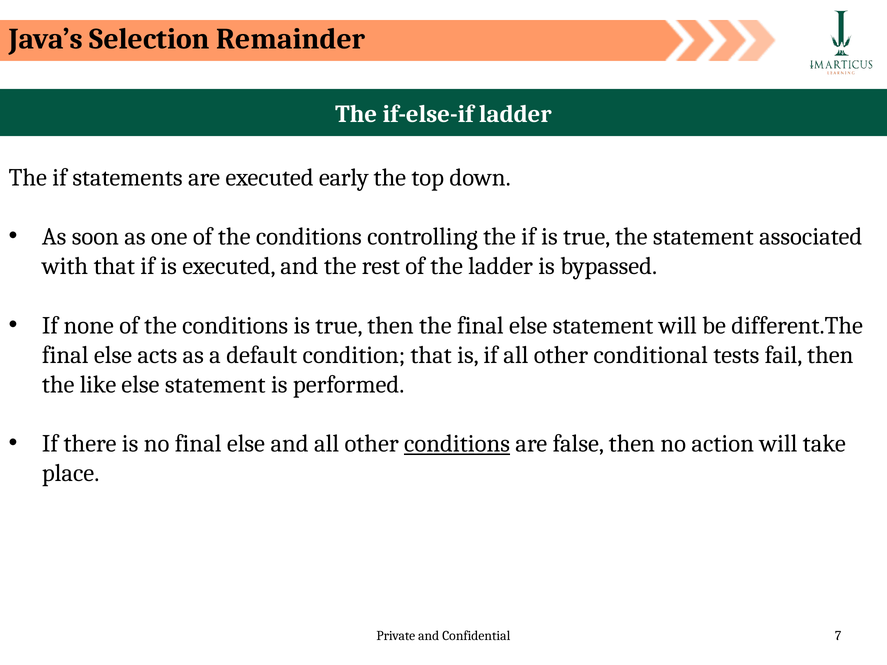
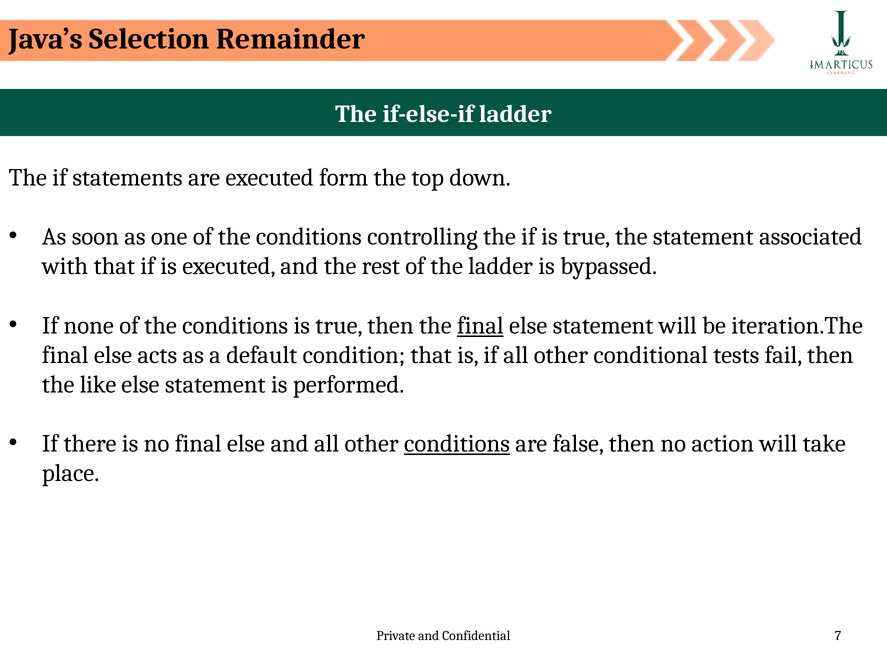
early: early -> form
final at (480, 326) underline: none -> present
different.The: different.The -> iteration.The
